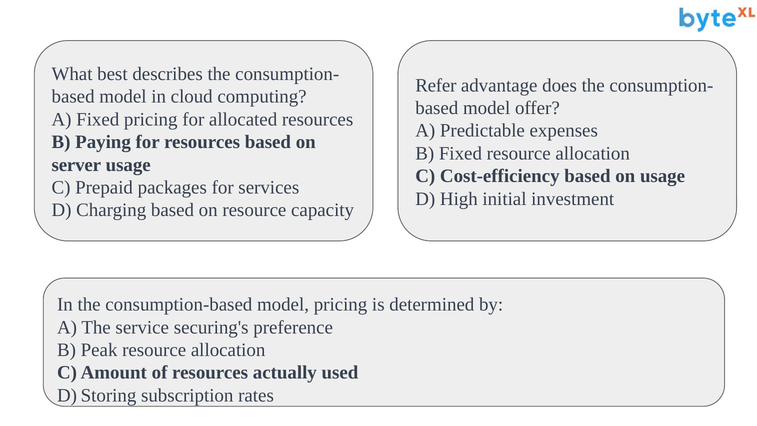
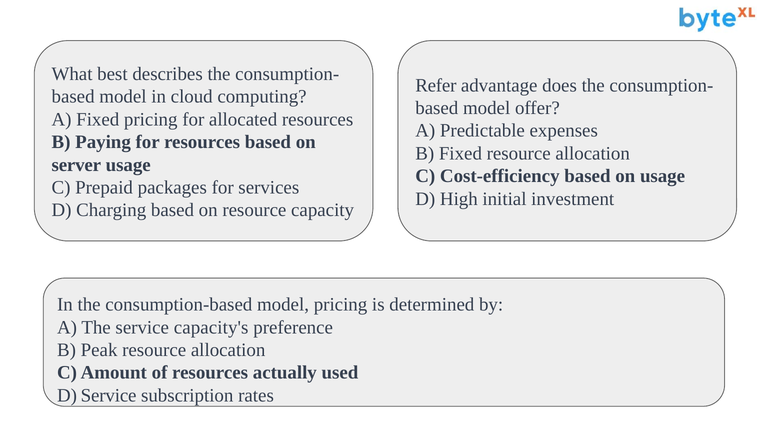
securing's: securing's -> capacity's
D Storing: Storing -> Service
